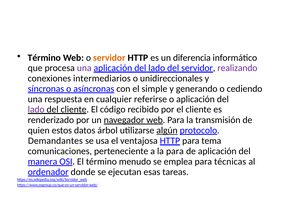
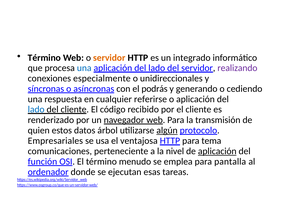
diferencia: diferencia -> integrado
una at (84, 68) colour: purple -> blue
intermediarios: intermediarios -> especialmente
simple: simple -> podrás
lado at (36, 109) colour: purple -> blue
Demandantes: Demandantes -> Empresariales
la para: para -> nivel
aplicación at (217, 151) underline: none -> present
manera: manera -> función
técnicas: técnicas -> pantalla
